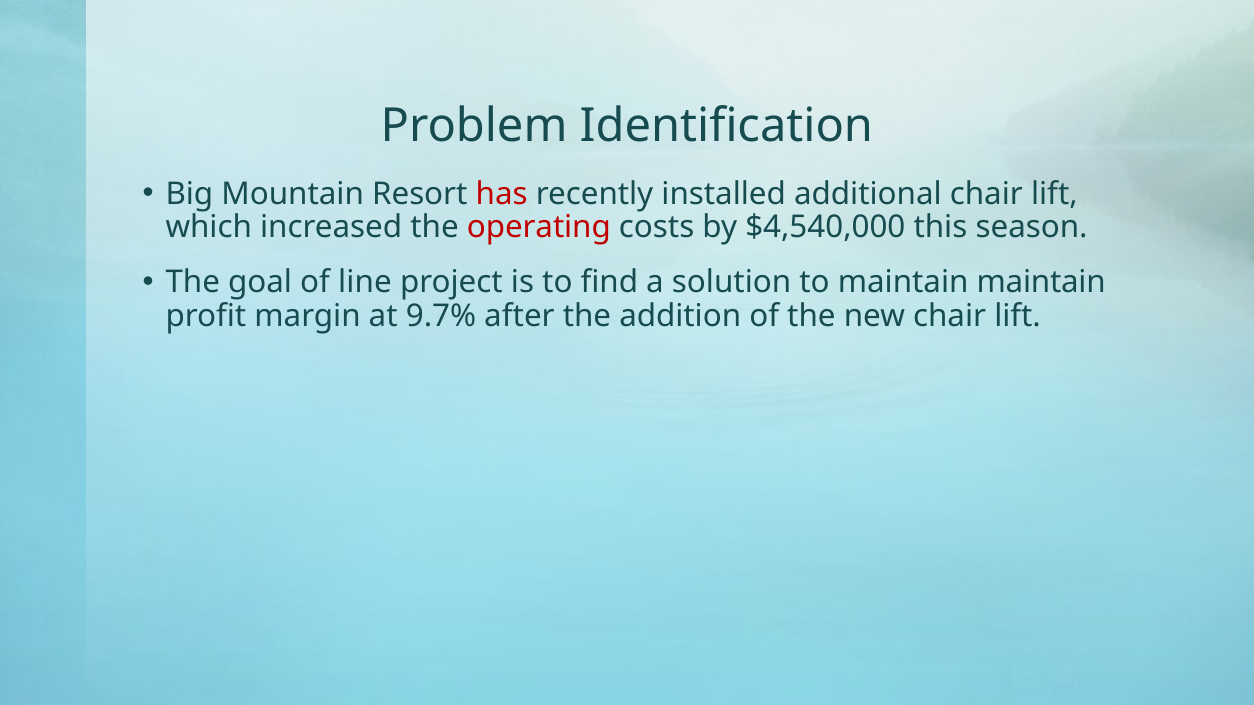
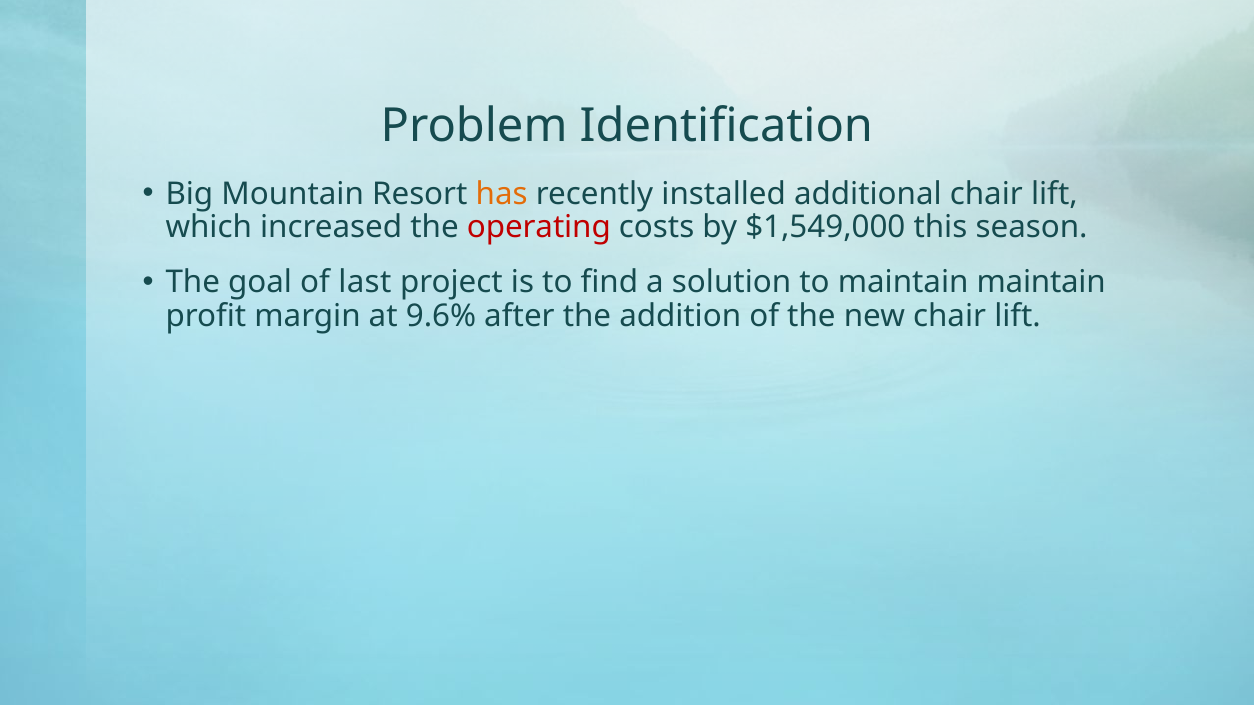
has colour: red -> orange
$4,540,000: $4,540,000 -> $1,549,000
line: line -> last
9.7%: 9.7% -> 9.6%
